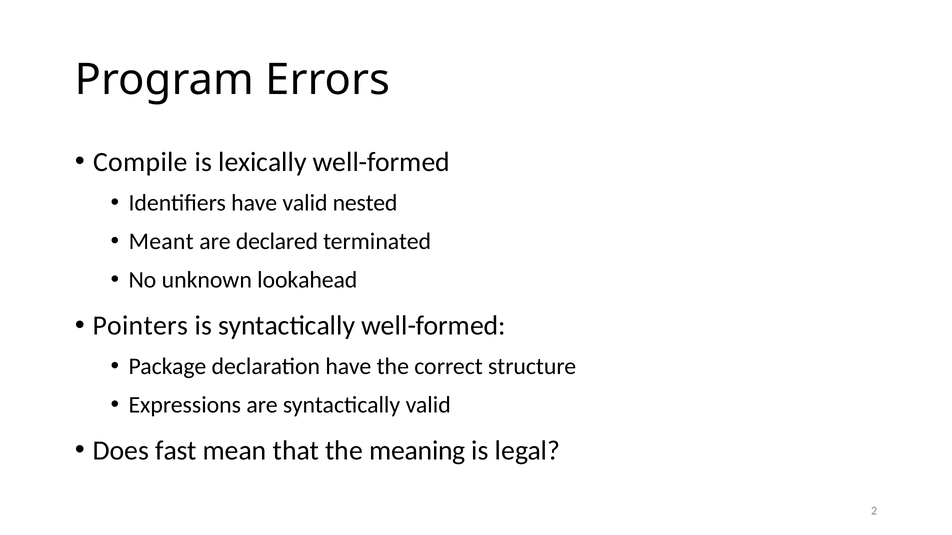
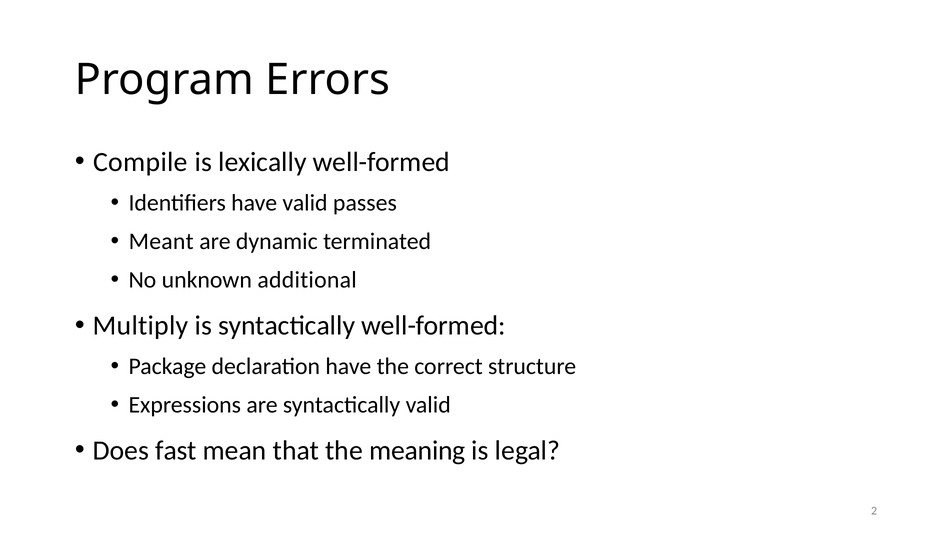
nested: nested -> passes
declared: declared -> dynamic
lookahead: lookahead -> additional
Pointers: Pointers -> Multiply
